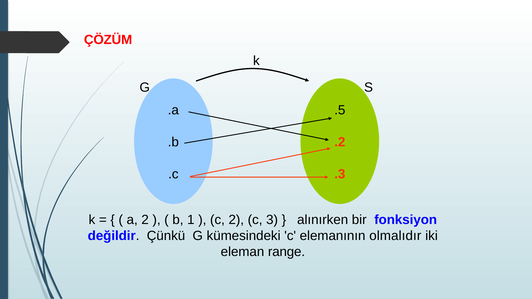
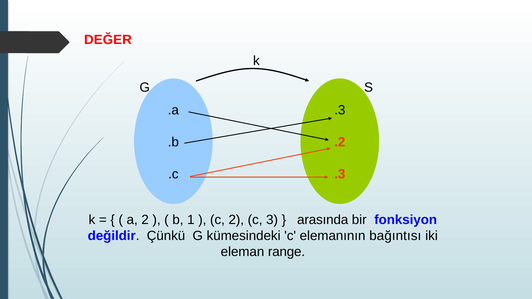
ÇÖZÜM: ÇÖZÜM -> DEĞER
.5 at (340, 110): .5 -> .3
alınırken: alınırken -> arasında
olmalıdır: olmalıdır -> bağıntısı
